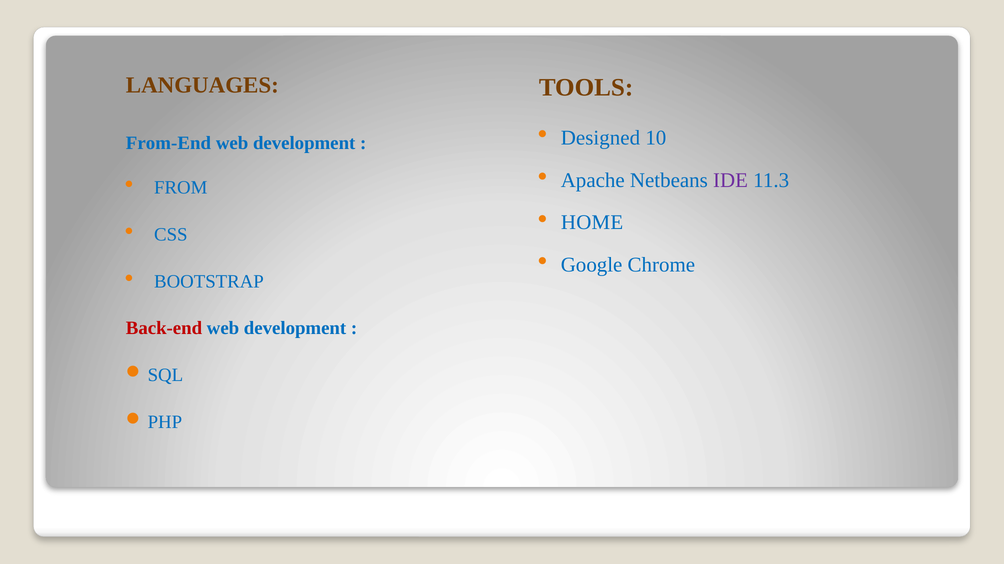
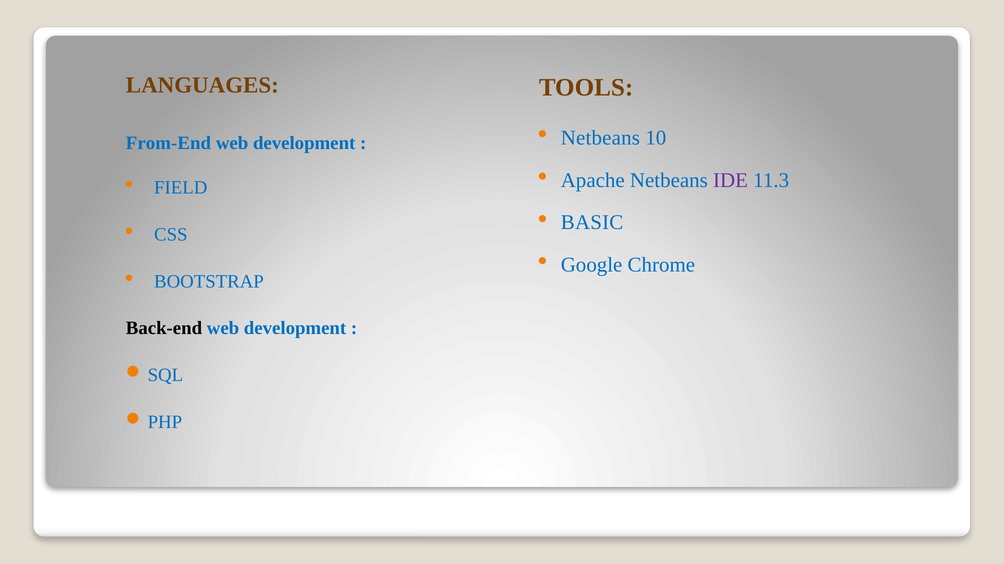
Designed at (600, 138): Designed -> Netbeans
FROM: FROM -> FIELD
HOME: HOME -> BASIC
Back-end colour: red -> black
